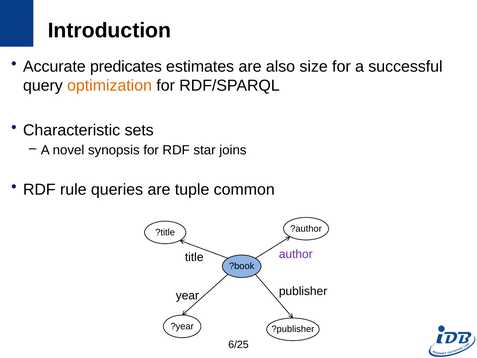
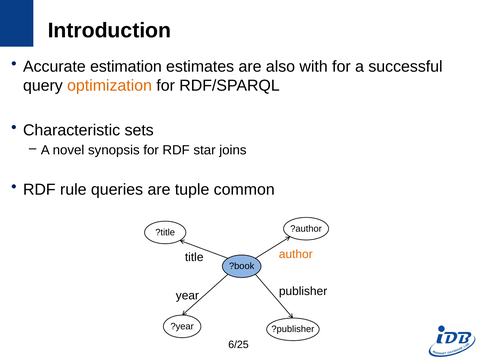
predicates: predicates -> estimation
size: size -> with
author colour: purple -> orange
